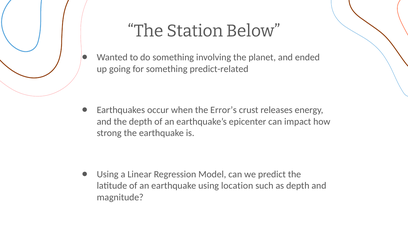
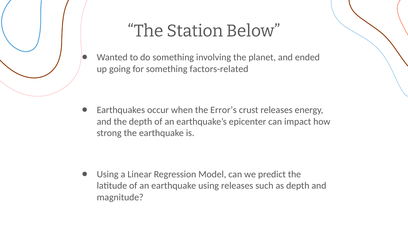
predict-related: predict-related -> factors-related
using location: location -> releases
